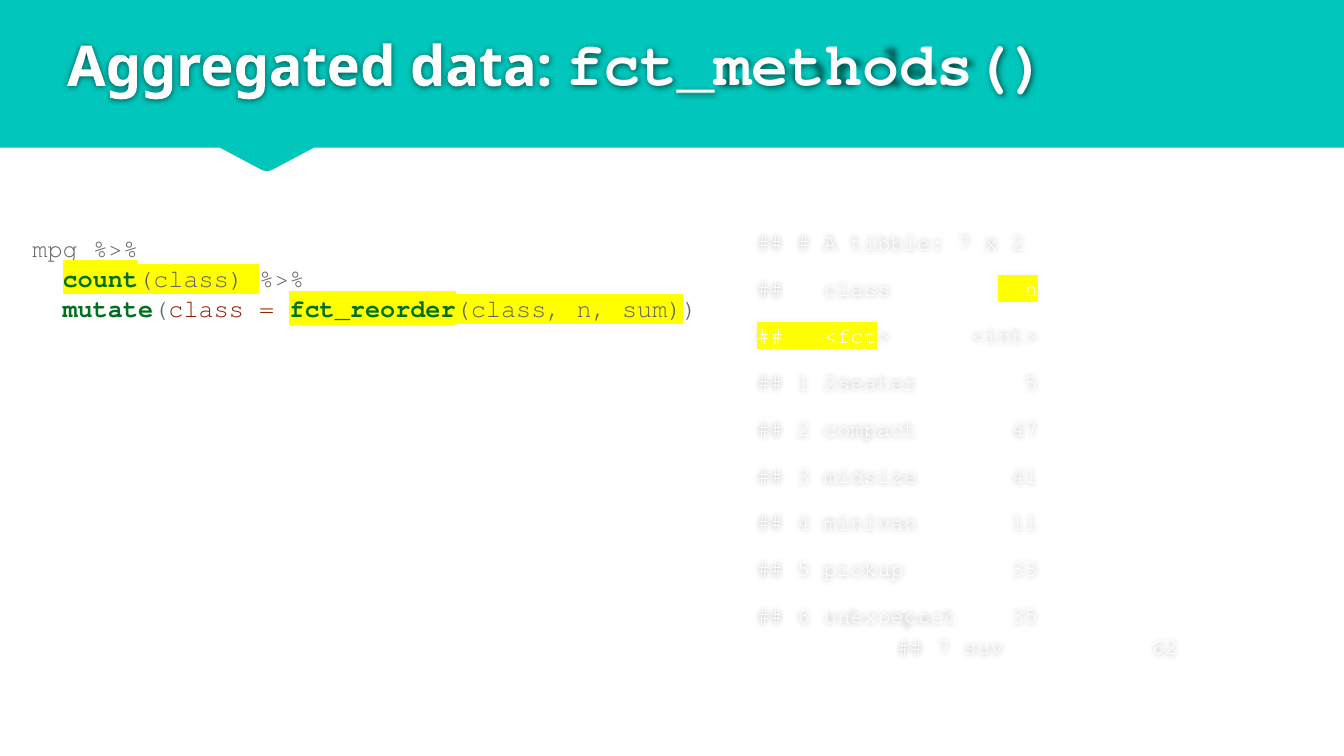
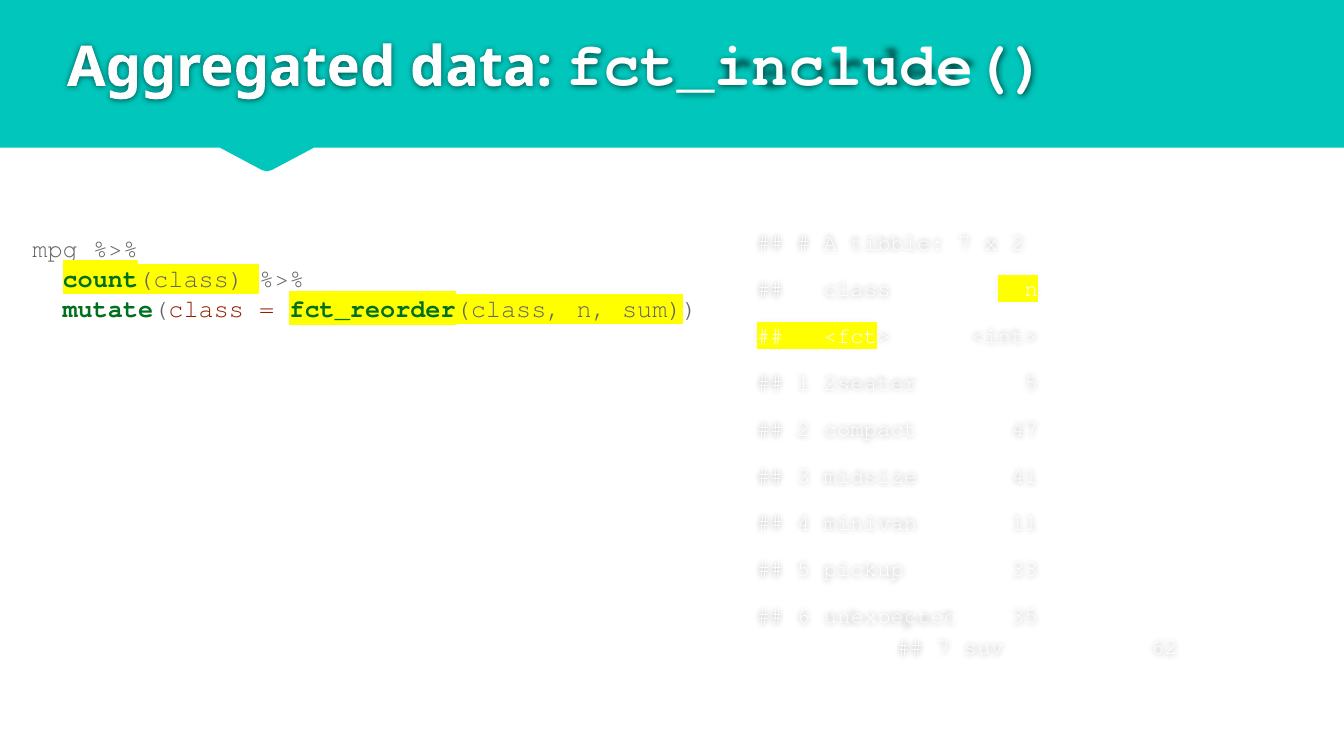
fct_methods(: fct_methods( -> fct_include(
